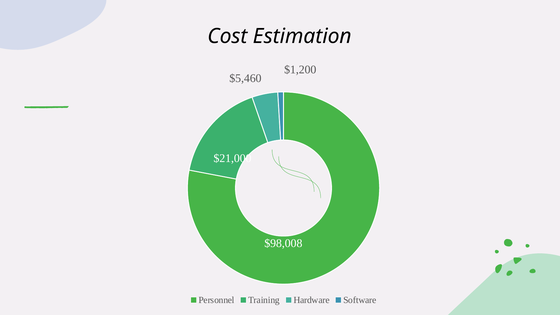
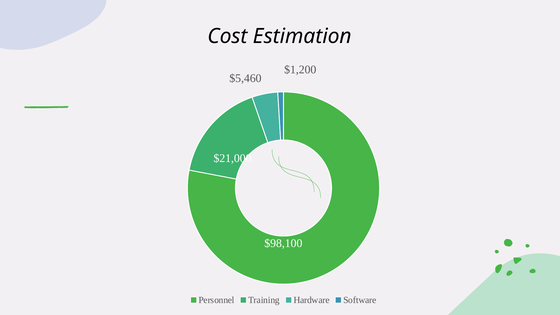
$98,008: $98,008 -> $98,100
